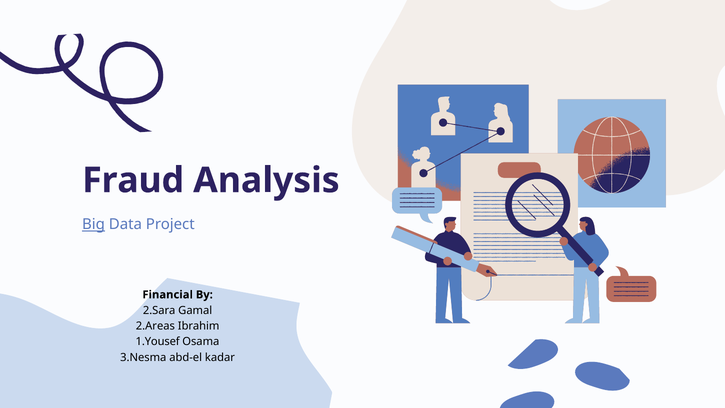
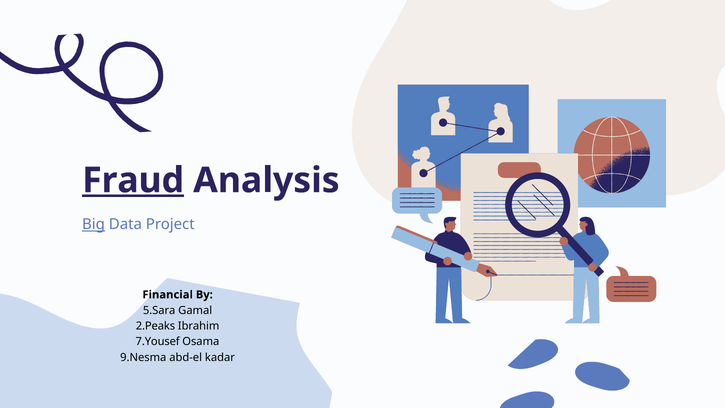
Fraud underline: none -> present
2.Sara: 2.Sara -> 5.Sara
2.Areas: 2.Areas -> 2.Peaks
1.Yousef: 1.Yousef -> 7.Yousef
3.Nesma: 3.Nesma -> 9.Nesma
